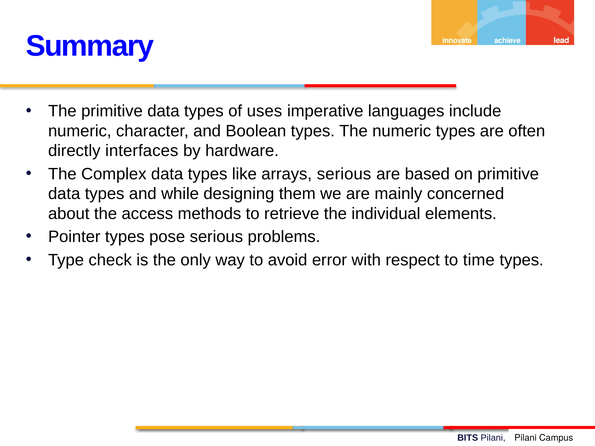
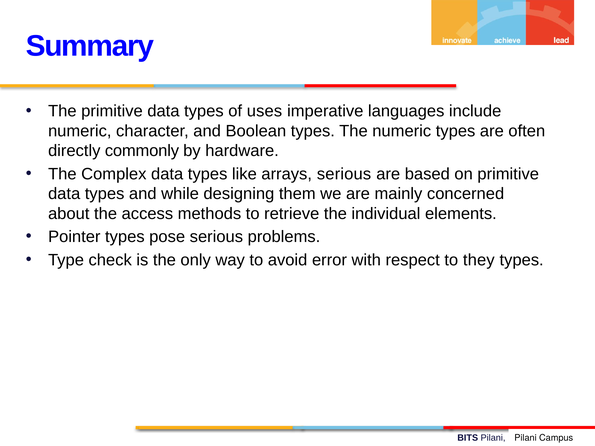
interfaces: interfaces -> commonly
time: time -> they
